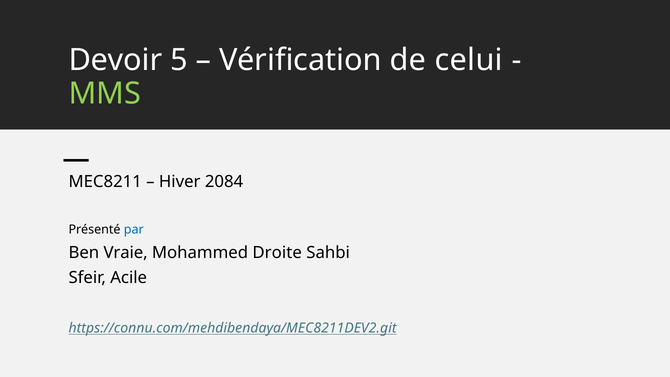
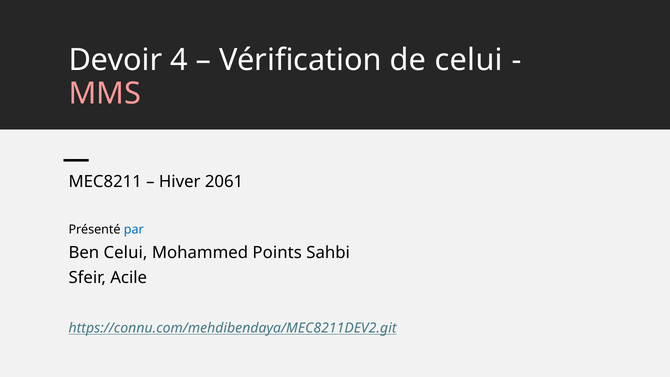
5: 5 -> 4
MMS colour: light green -> pink
2084: 2084 -> 2061
Ben Vraie: Vraie -> Celui
Droite: Droite -> Points
